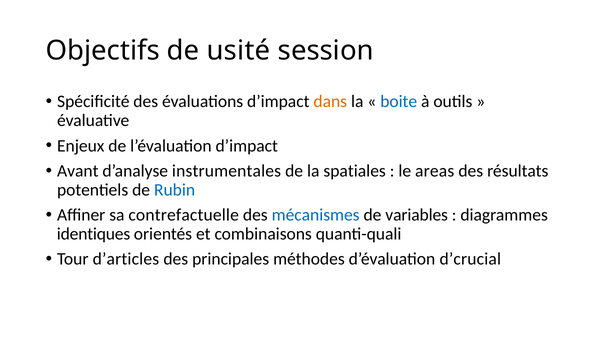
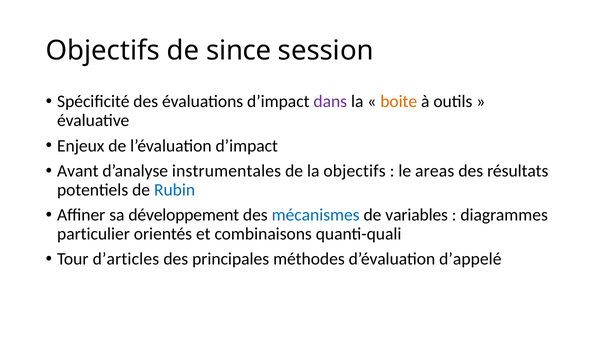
usité: usité -> since
dans colour: orange -> purple
boite colour: blue -> orange
la spatiales: spatiales -> objectifs
contrefactuelle: contrefactuelle -> développement
identiques: identiques -> particulier
d’crucial: d’crucial -> d’appelé
